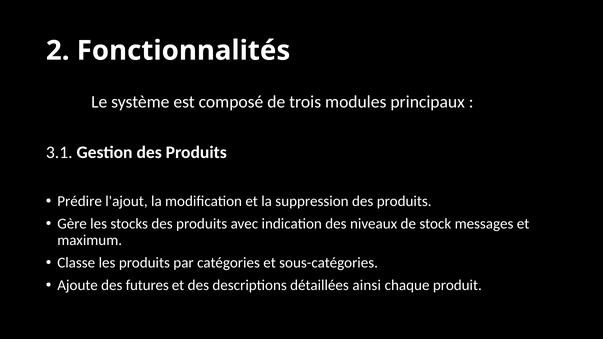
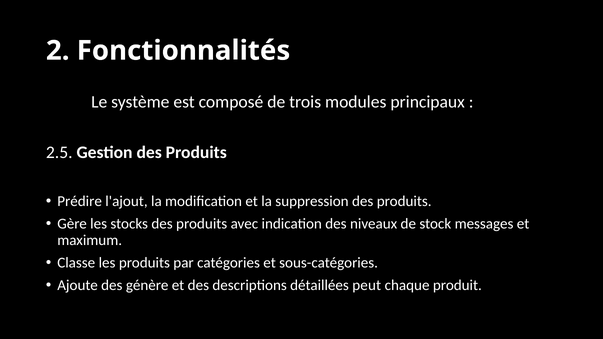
3.1: 3.1 -> 2.5
futures: futures -> génère
ainsi: ainsi -> peut
